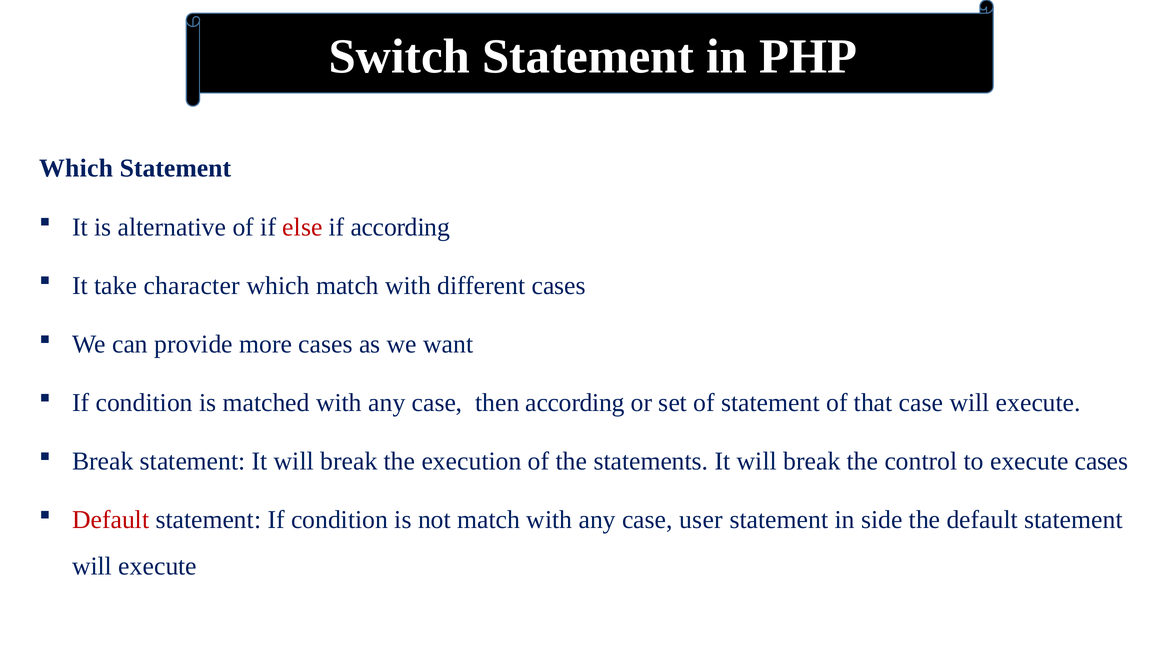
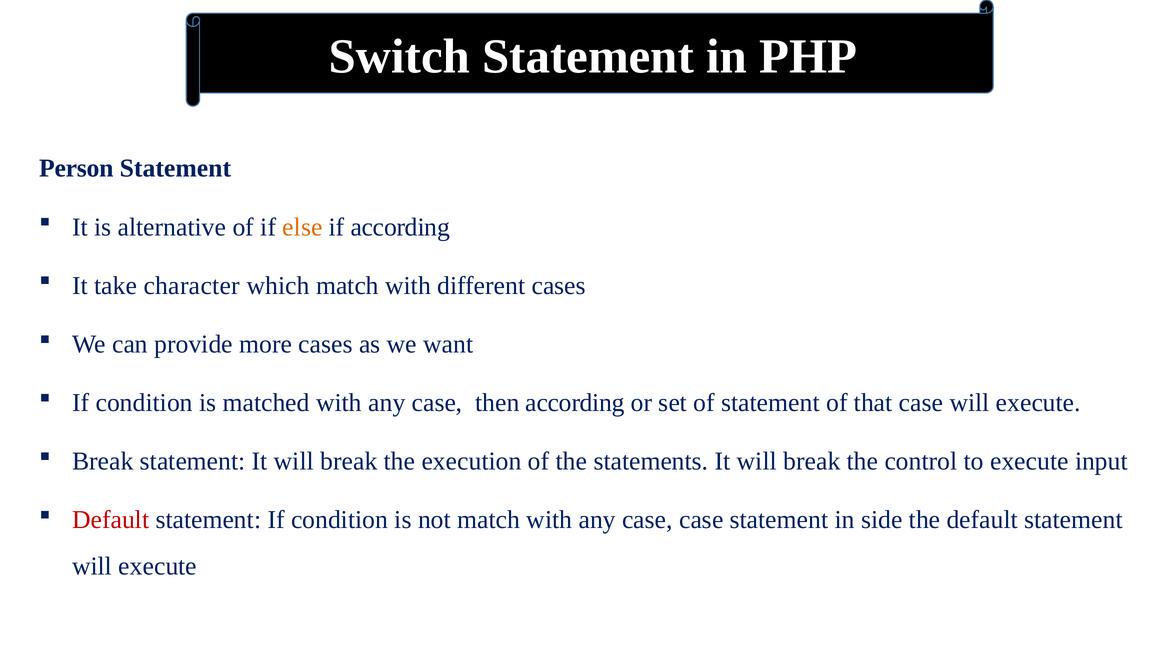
Which at (76, 168): Which -> Person
else colour: red -> orange
execute cases: cases -> input
case user: user -> case
